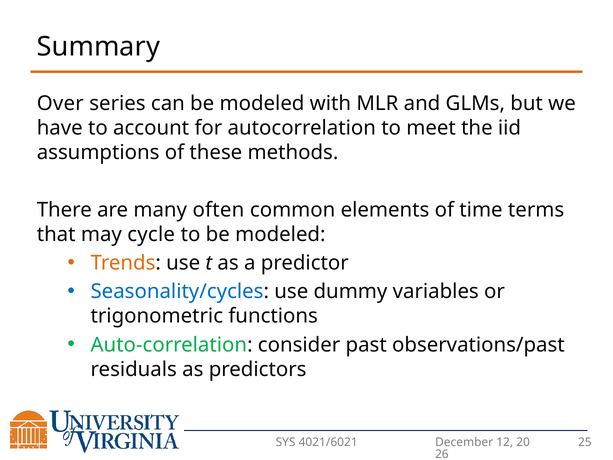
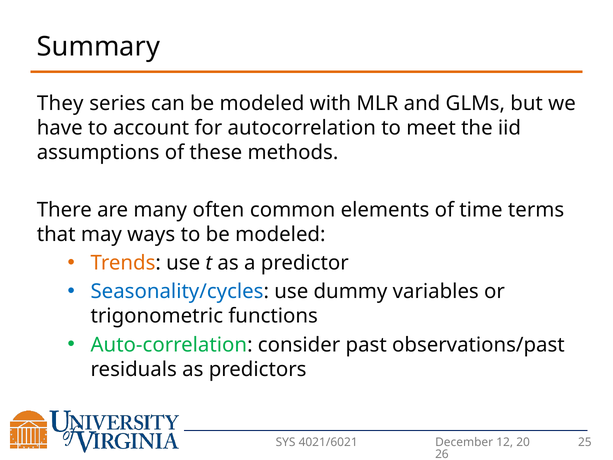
Over: Over -> They
cycle: cycle -> ways
